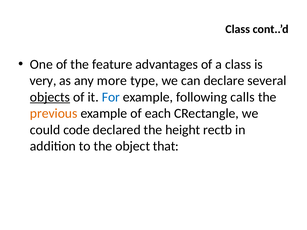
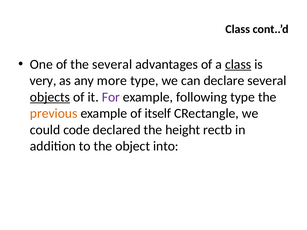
the feature: feature -> several
class at (238, 64) underline: none -> present
For colour: blue -> purple
following calls: calls -> type
each: each -> itself
that: that -> into
